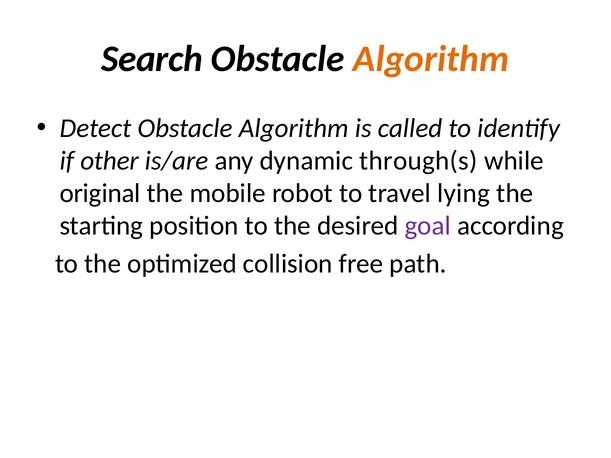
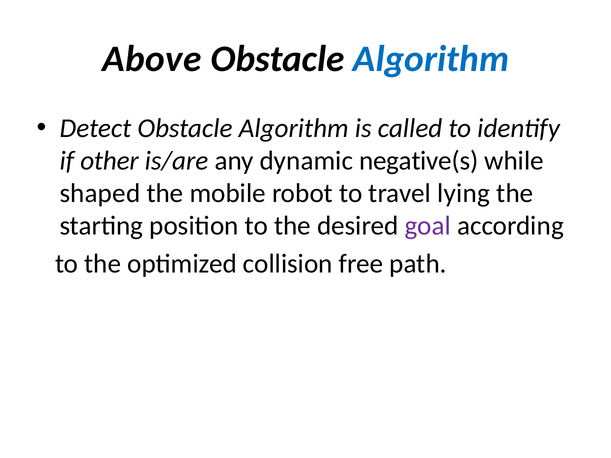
Search: Search -> Above
Algorithm at (431, 59) colour: orange -> blue
through(s: through(s -> negative(s
original: original -> shaped
